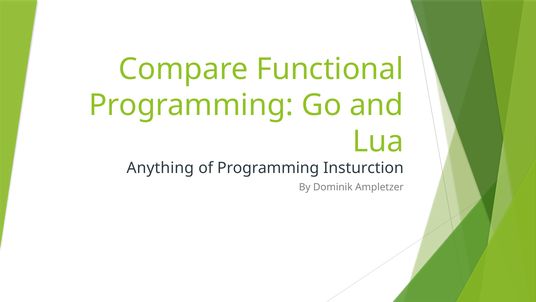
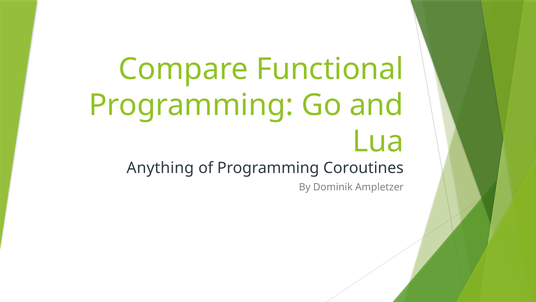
Insturction: Insturction -> Coroutines
